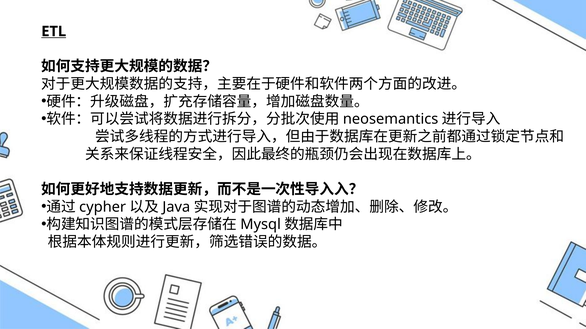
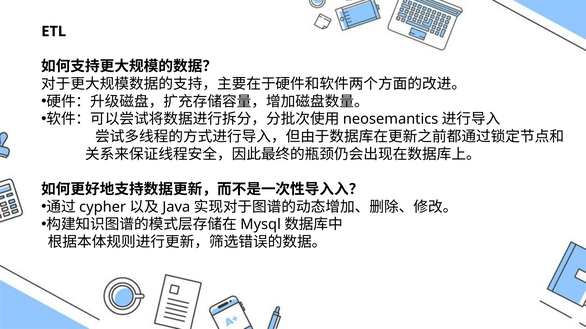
ETL underline: present -> none
